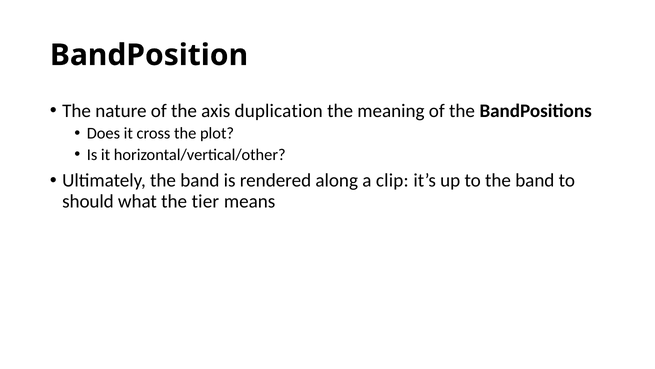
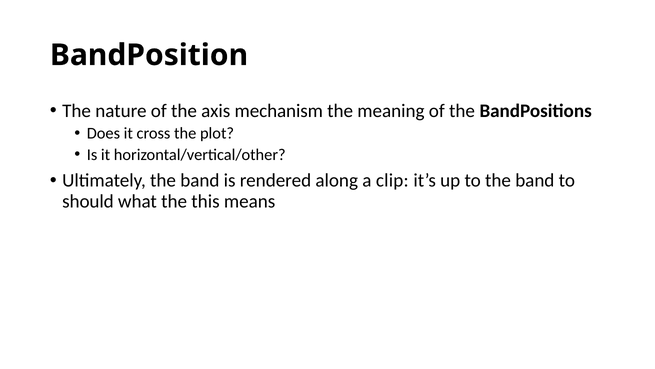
duplication: duplication -> mechanism
tier: tier -> this
